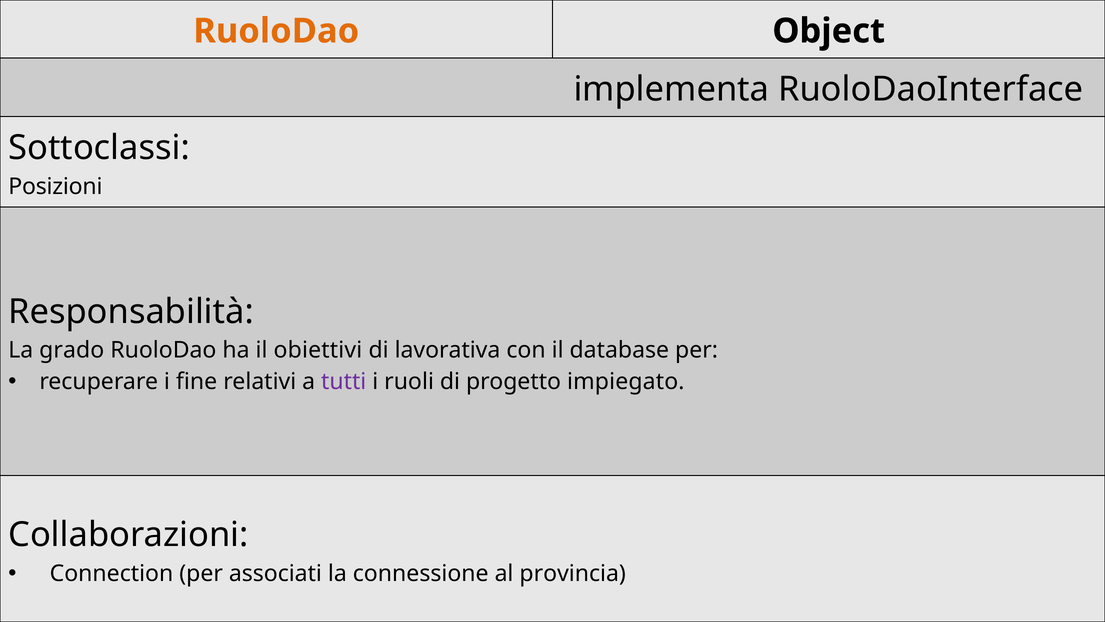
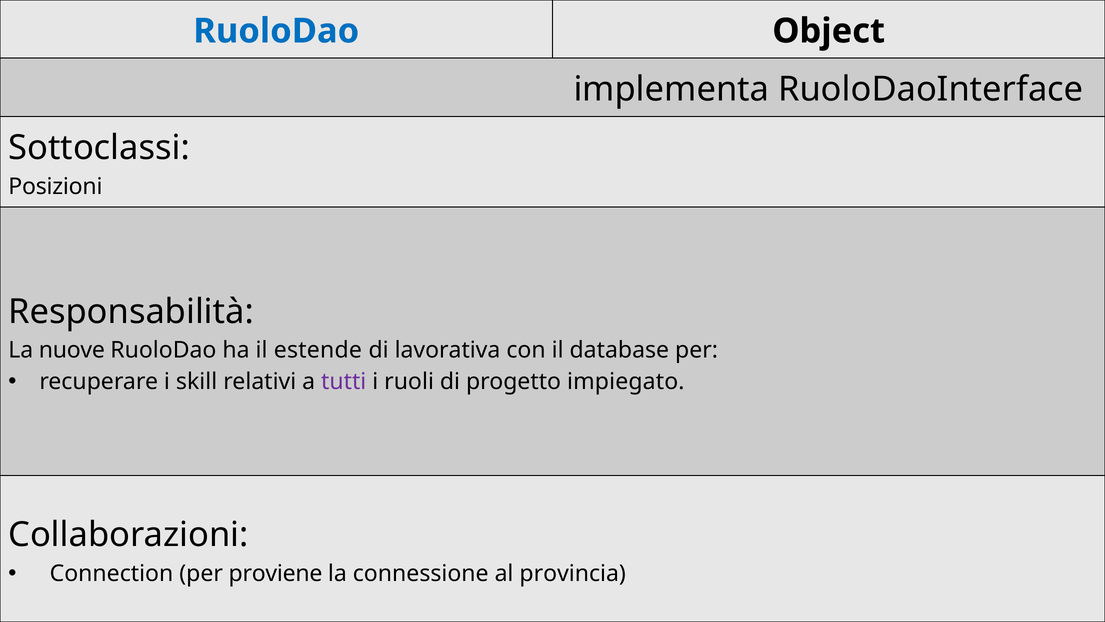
RuoloDao at (276, 31) colour: orange -> blue
grado: grado -> nuove
obiettivi: obiettivi -> estende
fine: fine -> skill
associati: associati -> proviene
